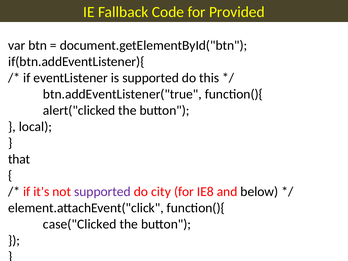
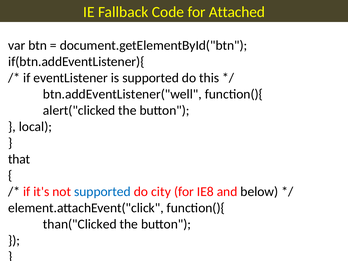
Provided: Provided -> Attached
btn.addEventListener("true: btn.addEventListener("true -> btn.addEventListener("well
supported at (102, 192) colour: purple -> blue
case("Clicked: case("Clicked -> than("Clicked
